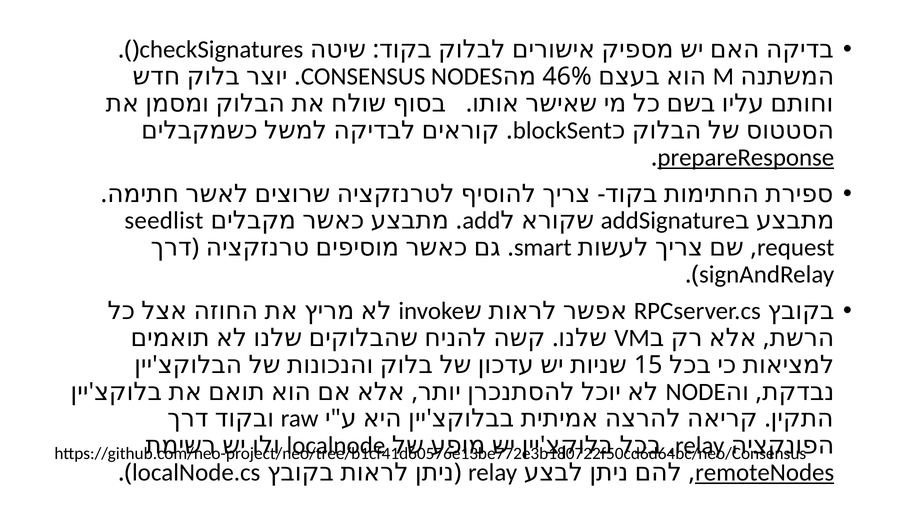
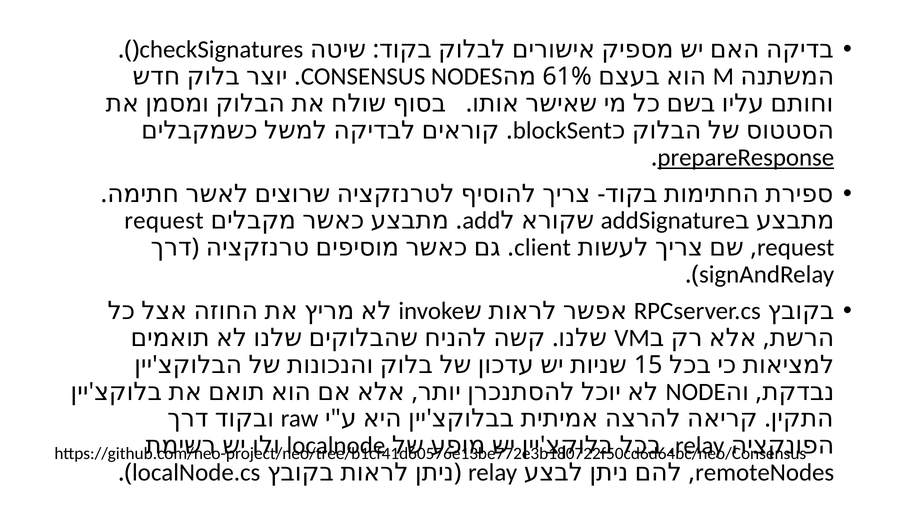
46%: 46% -> 61%
seedlist at (164, 221): seedlist -> request
smart: smart -> client
remoteNodes underline: present -> none
